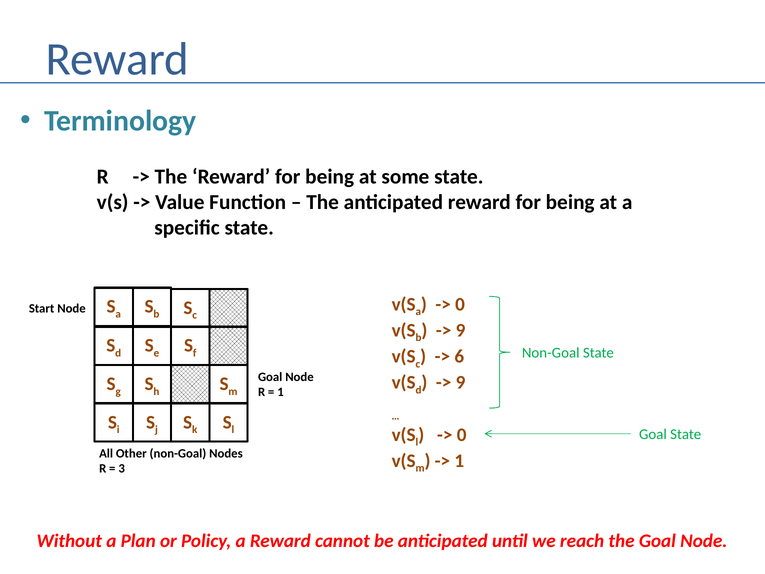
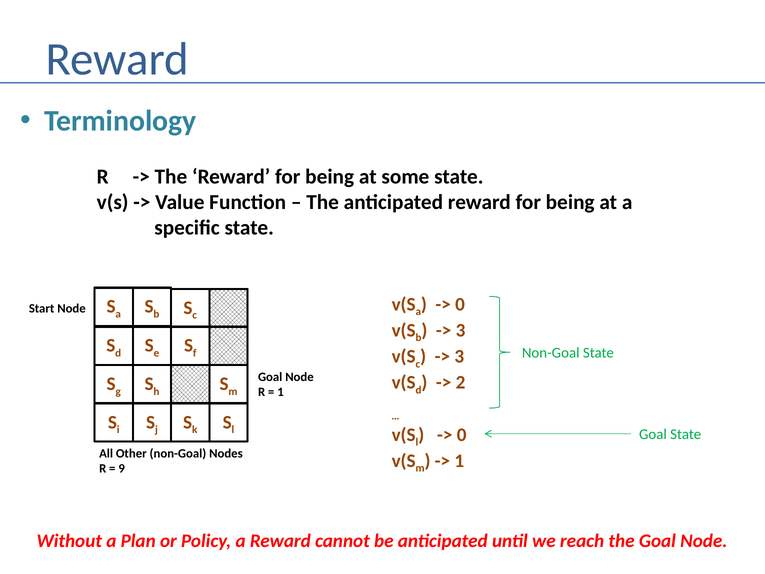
9 at (461, 330): 9 -> 3
6 at (459, 356): 6 -> 3
9 at (461, 382): 9 -> 2
3: 3 -> 9
